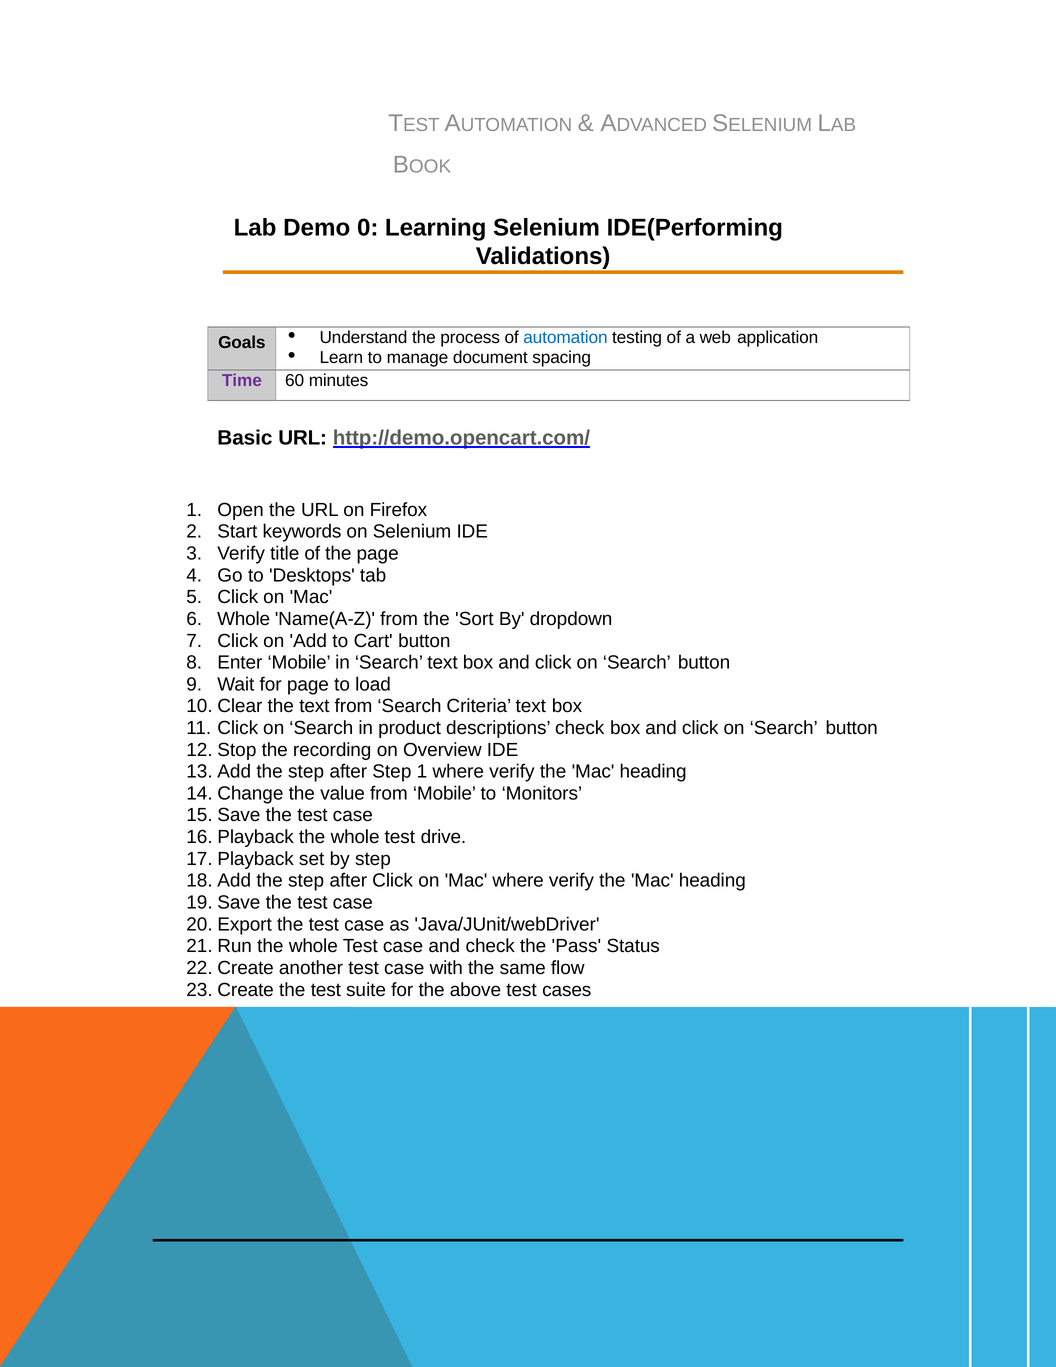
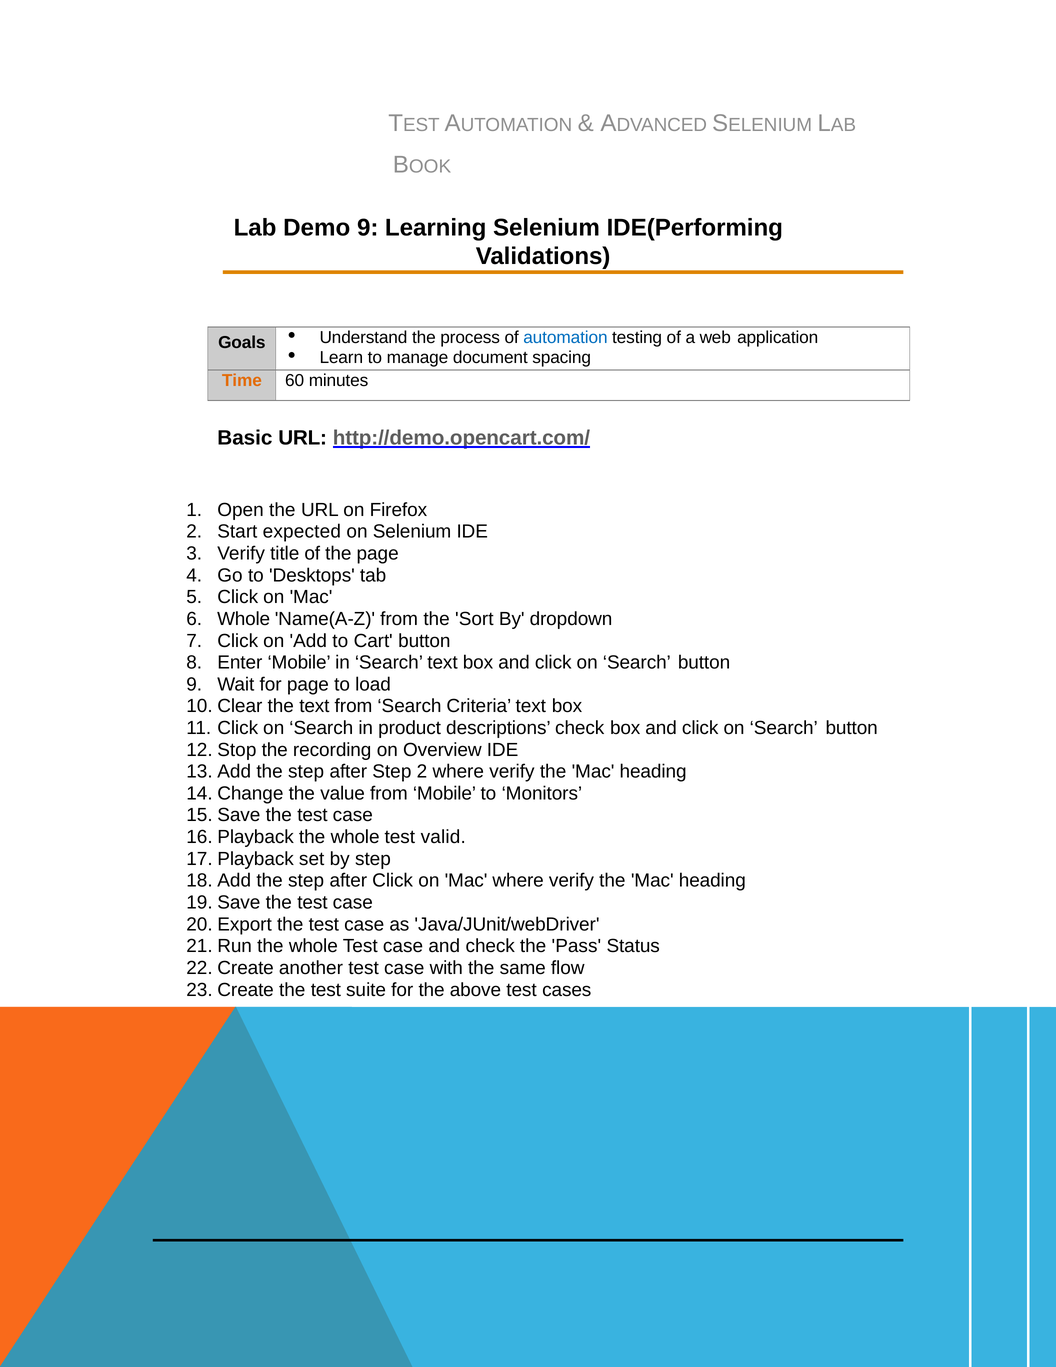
Demo 0: 0 -> 9
Time colour: purple -> orange
keywords: keywords -> expected
Step 1: 1 -> 2
drive: drive -> valid
